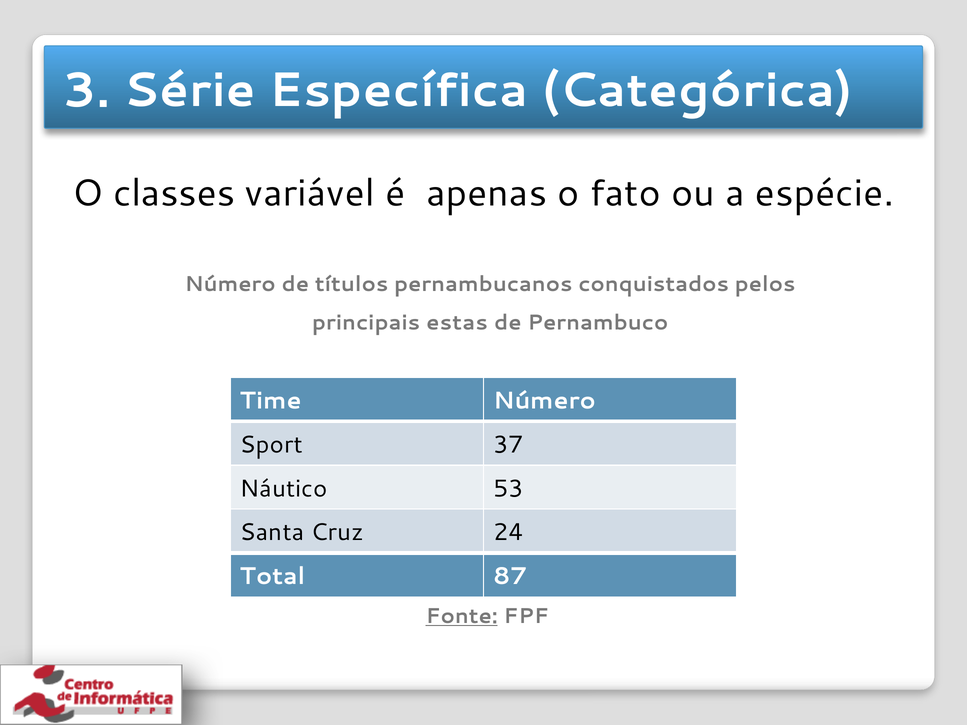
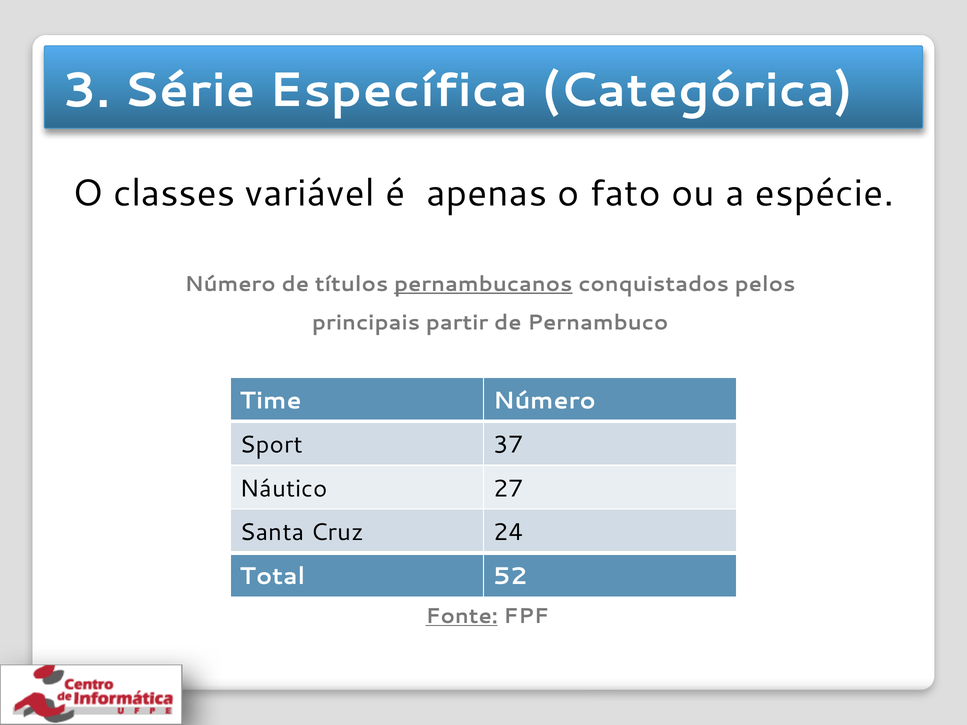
pernambucanos underline: none -> present
estas: estas -> partir
53: 53 -> 27
87: 87 -> 52
